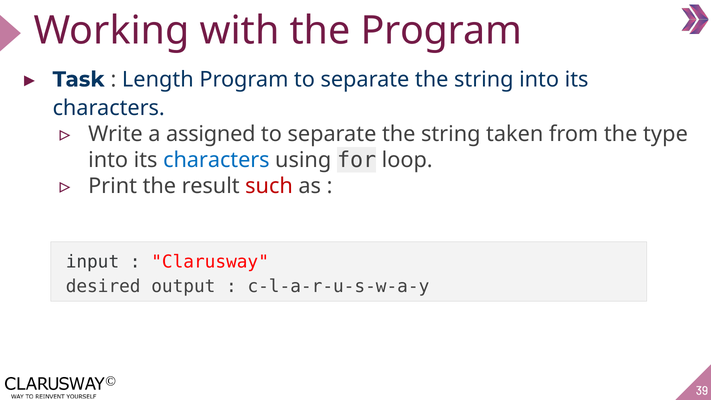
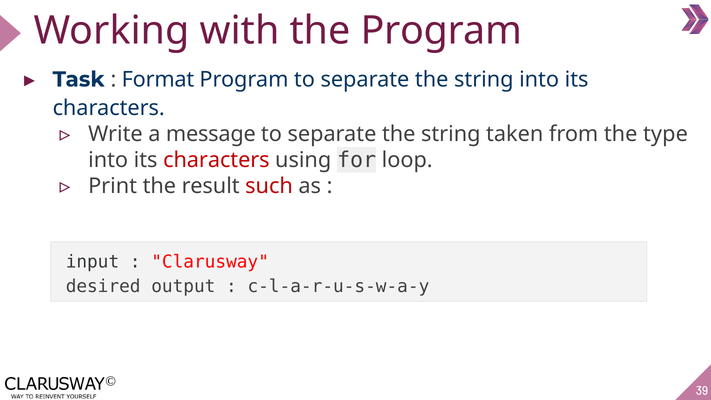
Length: Length -> Format
assigned: assigned -> message
characters at (216, 160) colour: blue -> red
